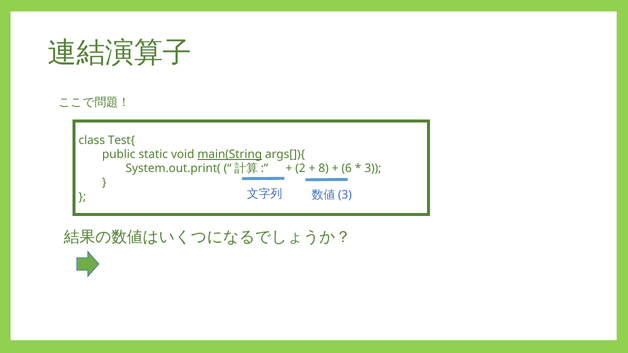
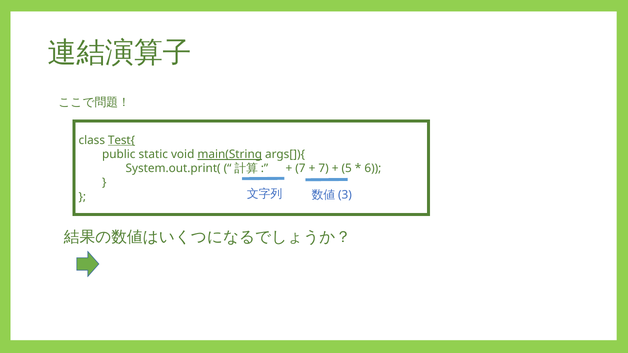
Test{ underline: none -> present
2 at (300, 169): 2 -> 7
8 at (324, 169): 8 -> 7
6: 6 -> 5
3: 3 -> 6
